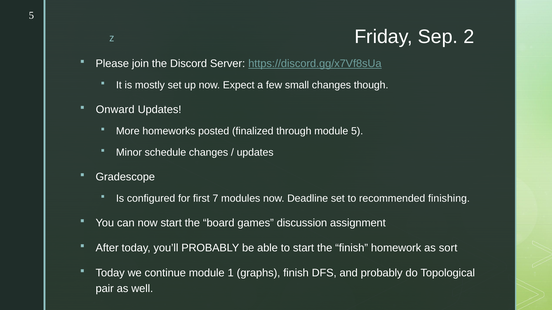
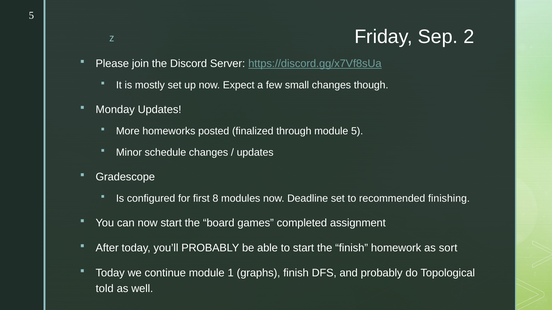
Onward: Onward -> Monday
7: 7 -> 8
discussion: discussion -> completed
pair: pair -> told
